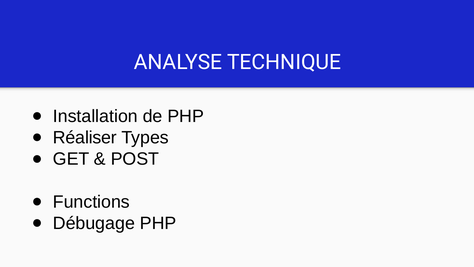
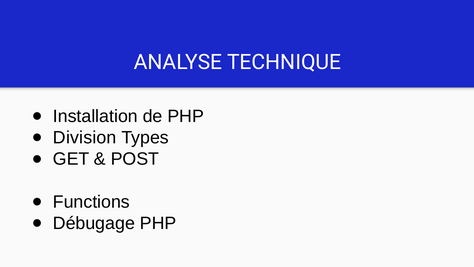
Réaliser: Réaliser -> Division
